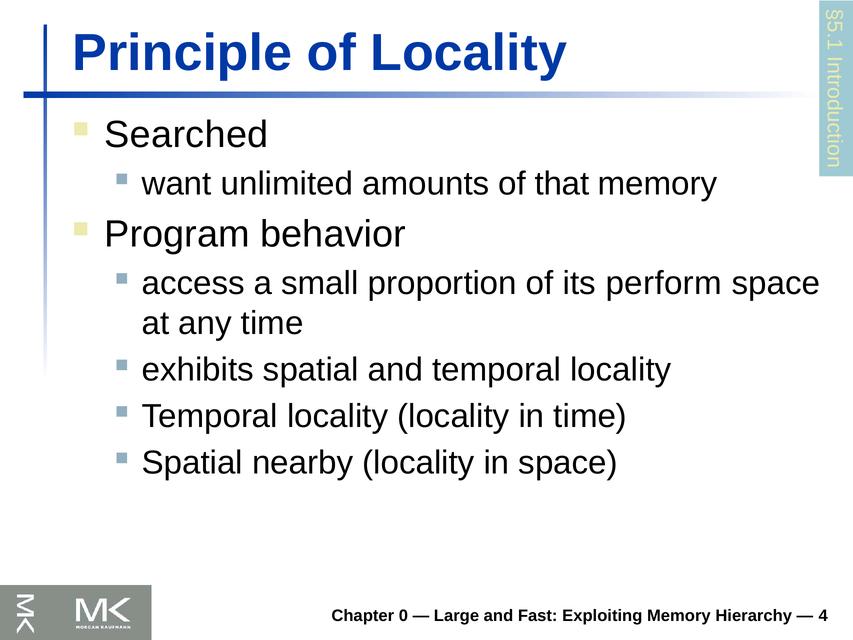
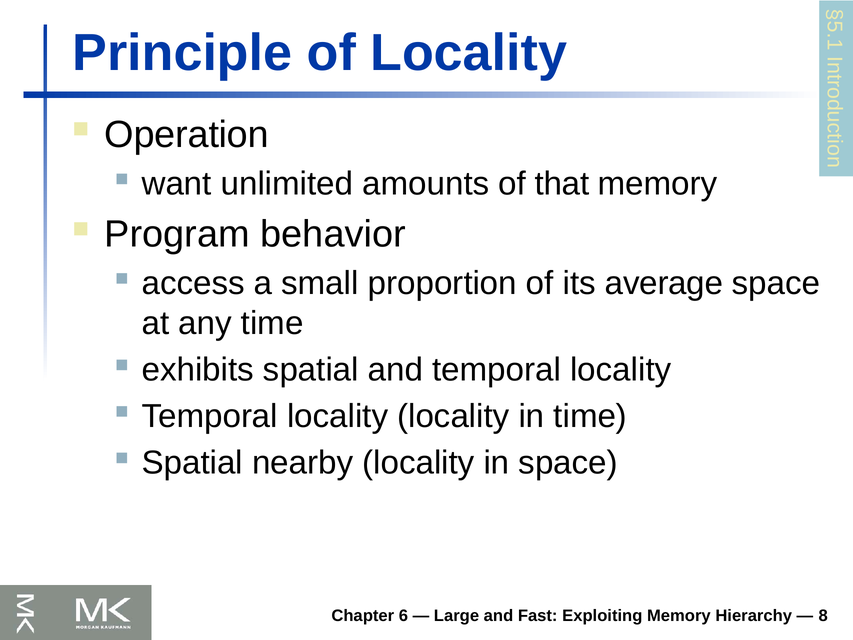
Searched: Searched -> Operation
perform: perform -> average
0: 0 -> 6
4: 4 -> 8
